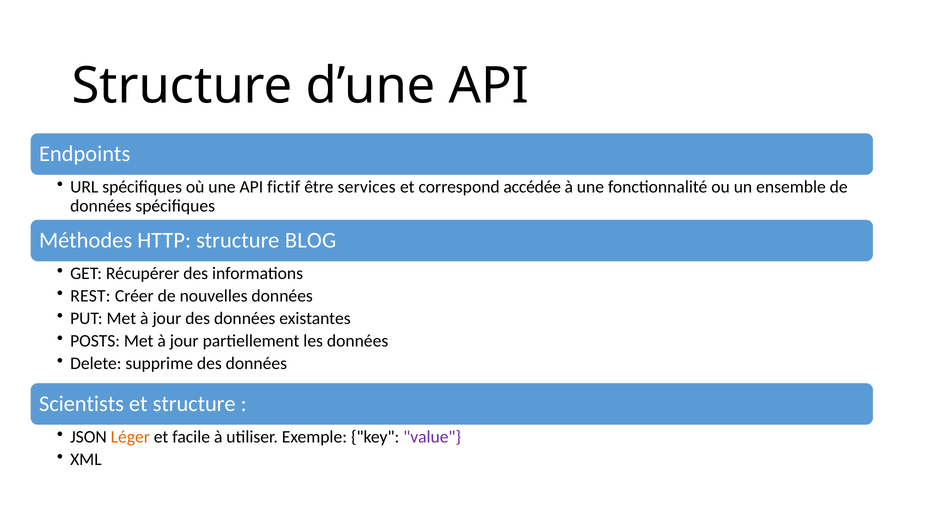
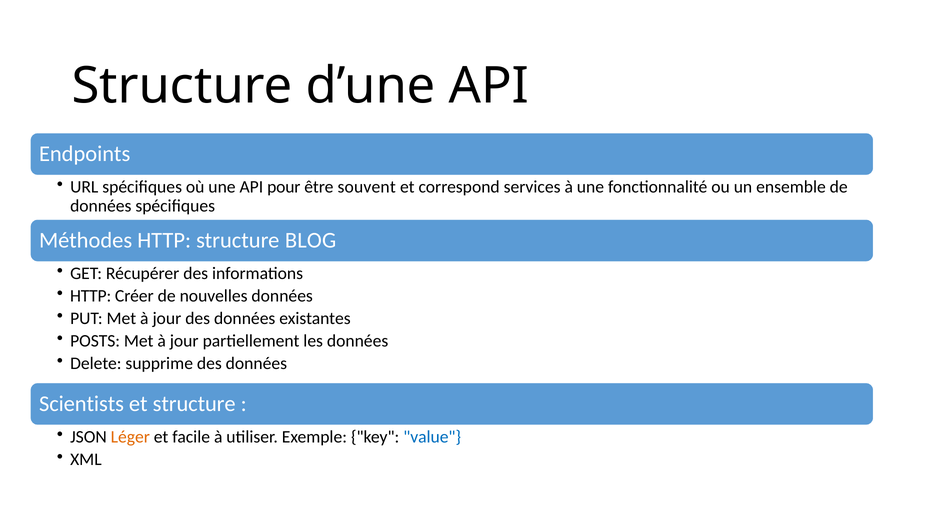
fictif: fictif -> pour
services: services -> souvent
accédée: accédée -> services
REST at (90, 296): REST -> HTTP
value colour: purple -> blue
